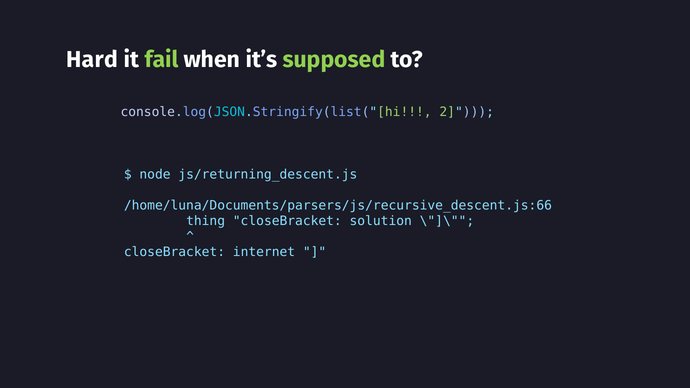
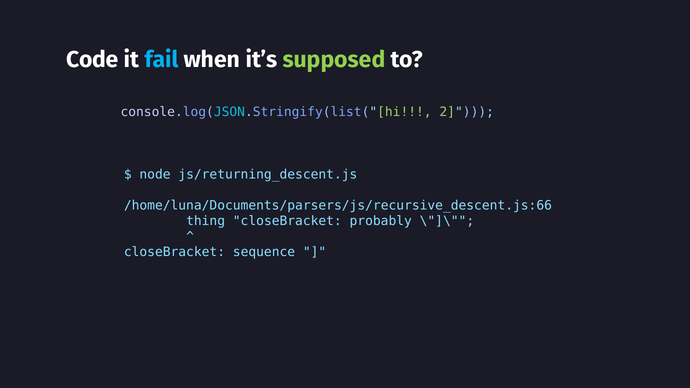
Hard: Hard -> Code
fail colour: light green -> light blue
solution: solution -> probably
internet: internet -> sequence
